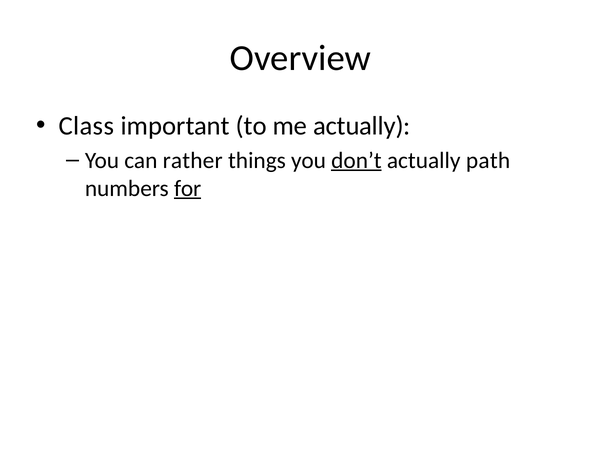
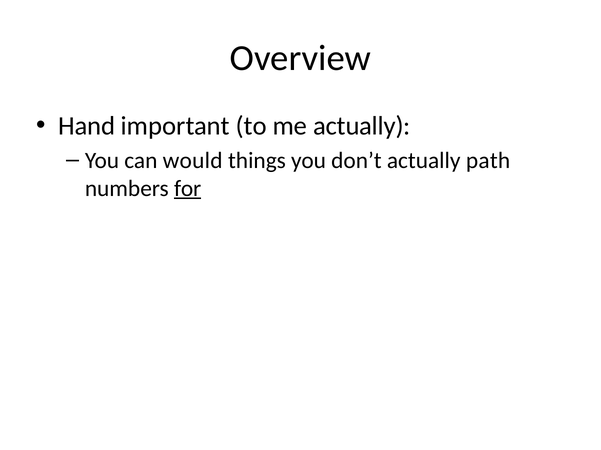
Class: Class -> Hand
rather: rather -> would
don’t underline: present -> none
